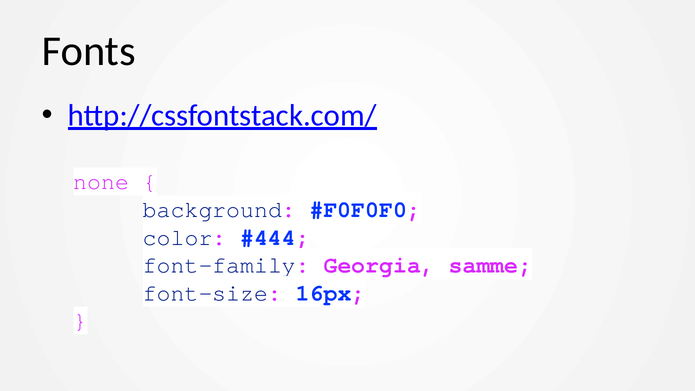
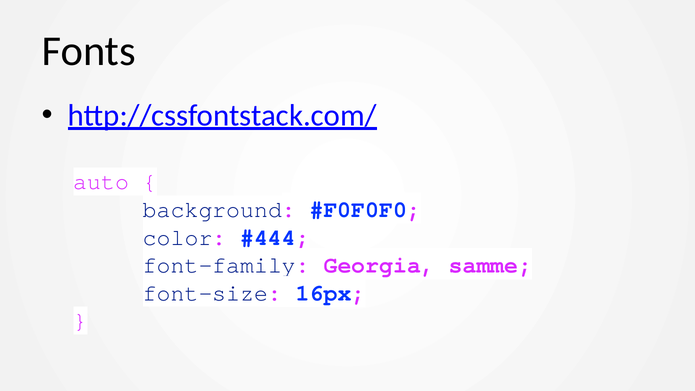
none: none -> auto
